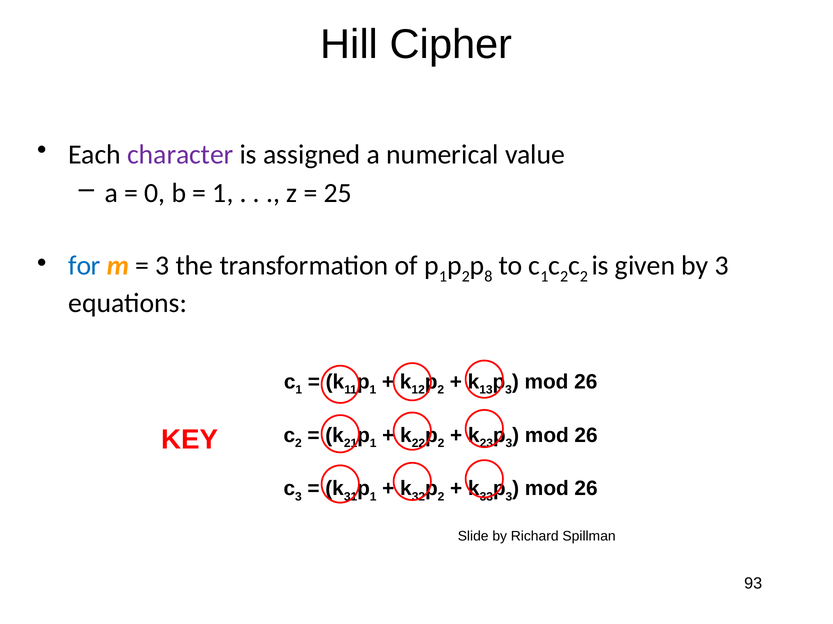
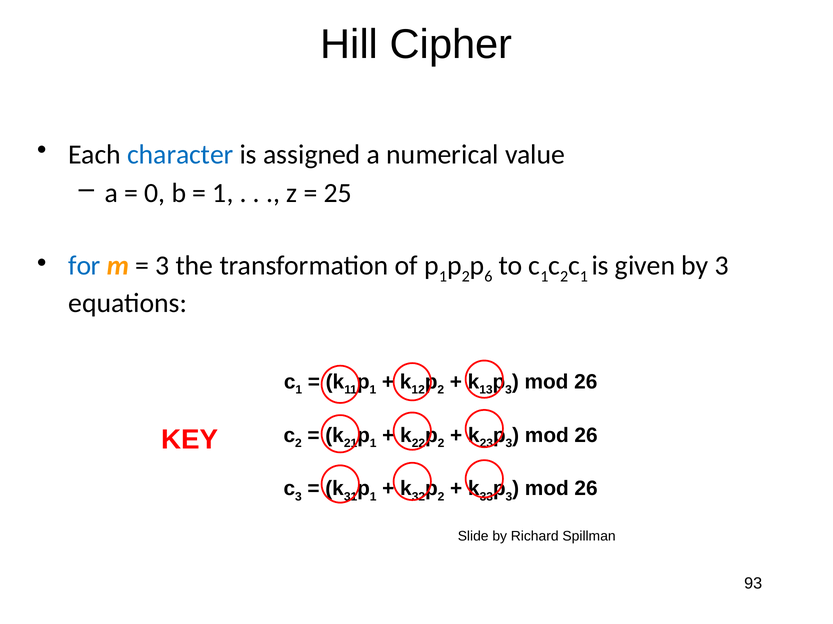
character colour: purple -> blue
8: 8 -> 6
2 at (584, 277): 2 -> 1
